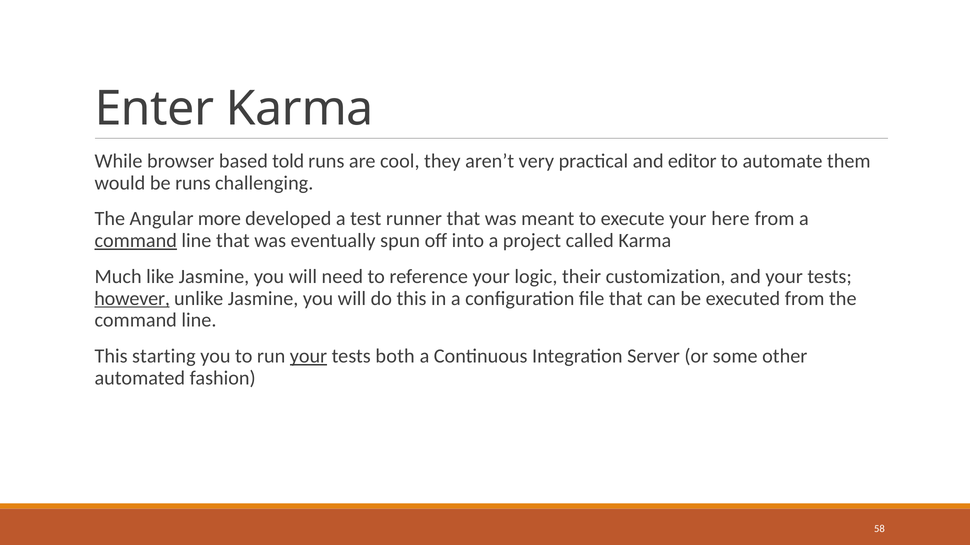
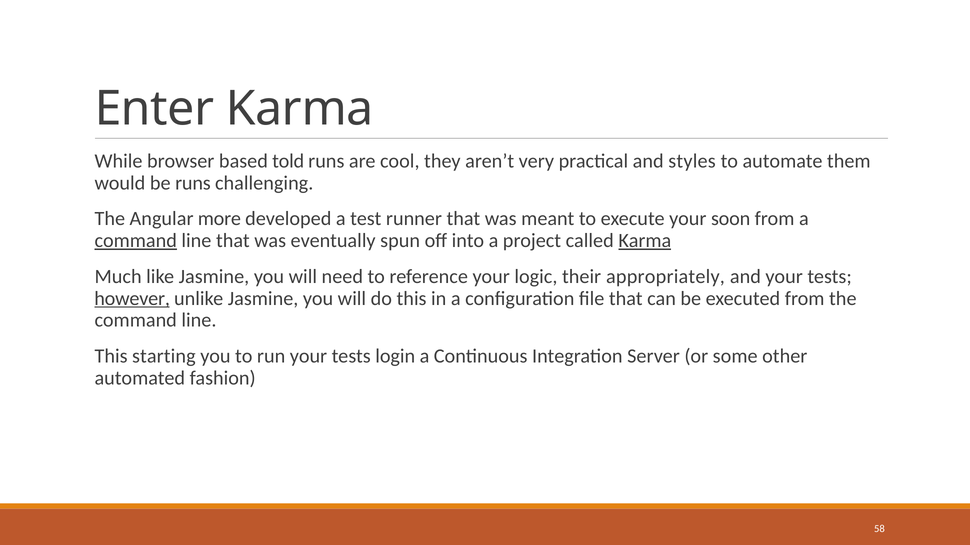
editor: editor -> styles
here: here -> soon
Karma at (645, 241) underline: none -> present
customization: customization -> appropriately
your at (309, 357) underline: present -> none
both: both -> login
